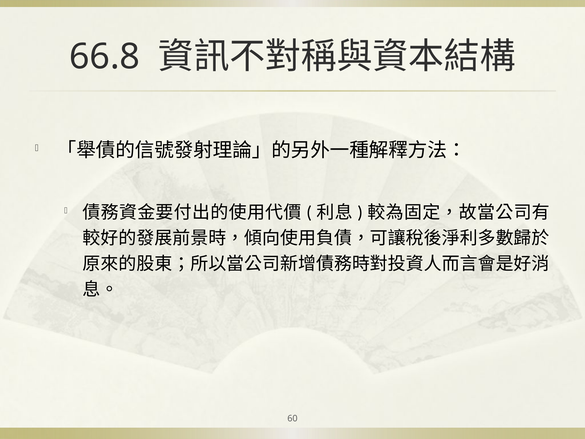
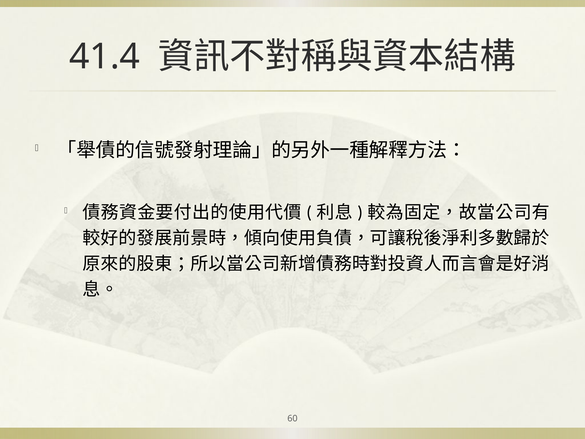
66.8: 66.8 -> 41.4
